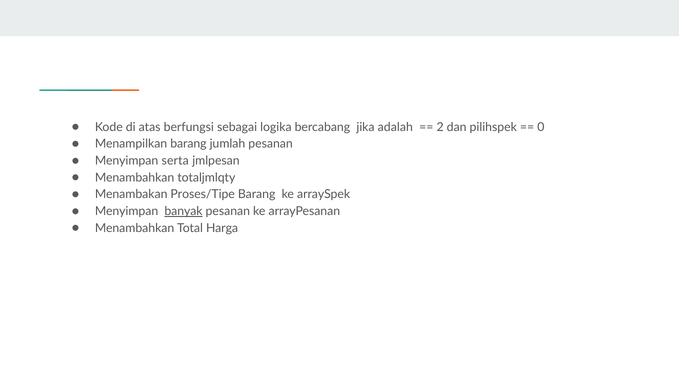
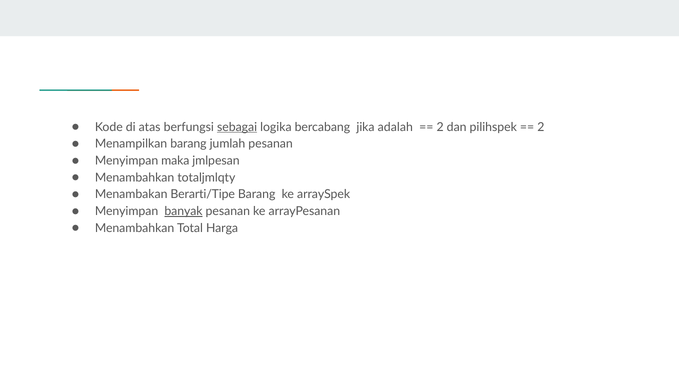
sebagai underline: none -> present
0 at (541, 127): 0 -> 2
serta: serta -> maka
Proses/Tipe: Proses/Tipe -> Berarti/Tipe
